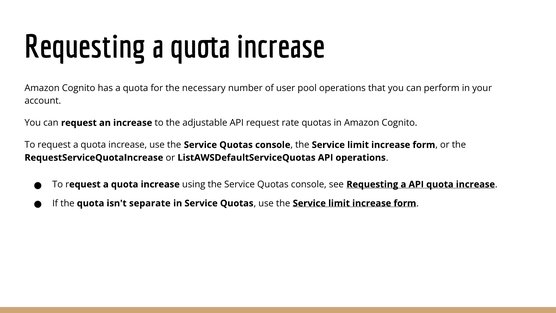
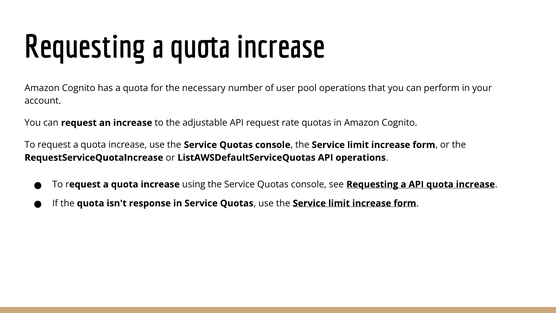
separate: separate -> response
